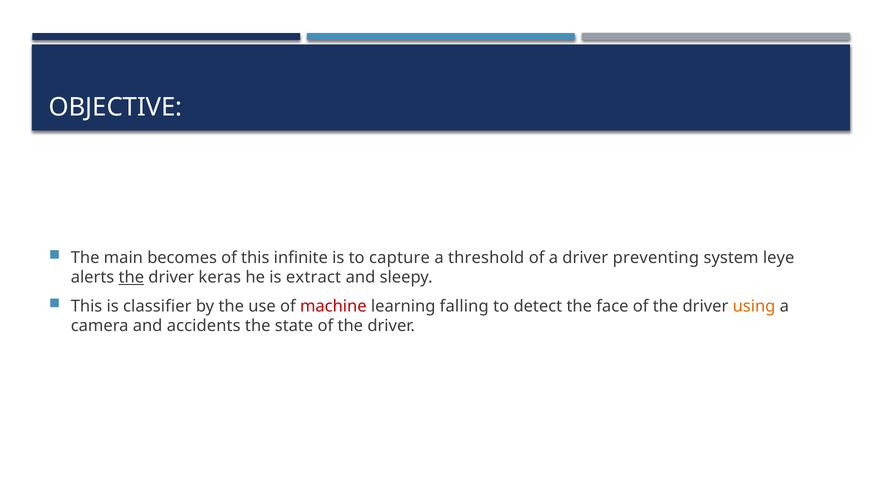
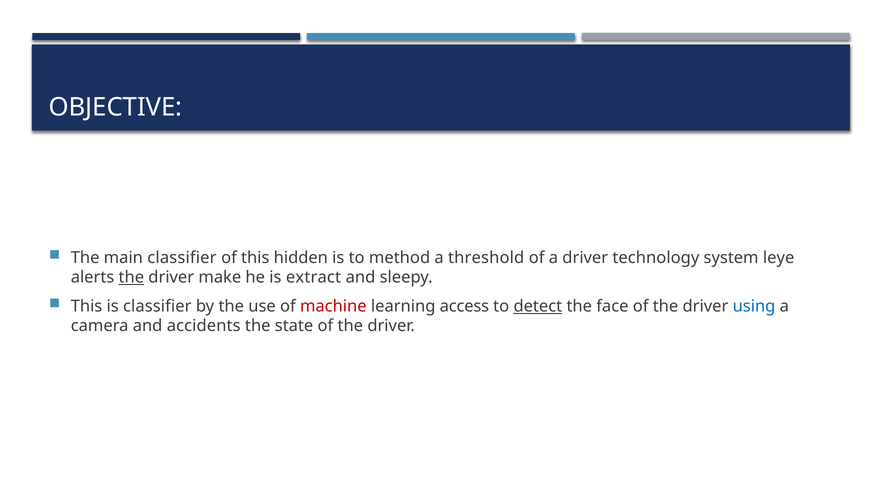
main becomes: becomes -> classifier
infinite: infinite -> hidden
capture: capture -> method
preventing: preventing -> technology
keras: keras -> make
falling: falling -> access
detect underline: none -> present
using colour: orange -> blue
